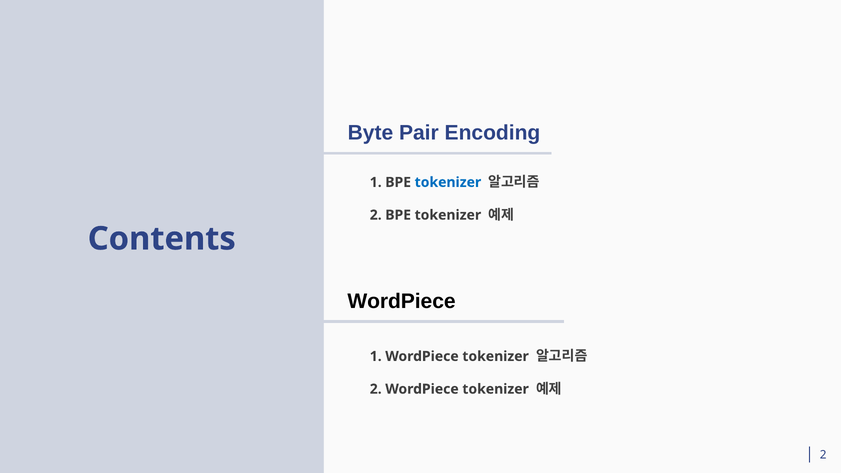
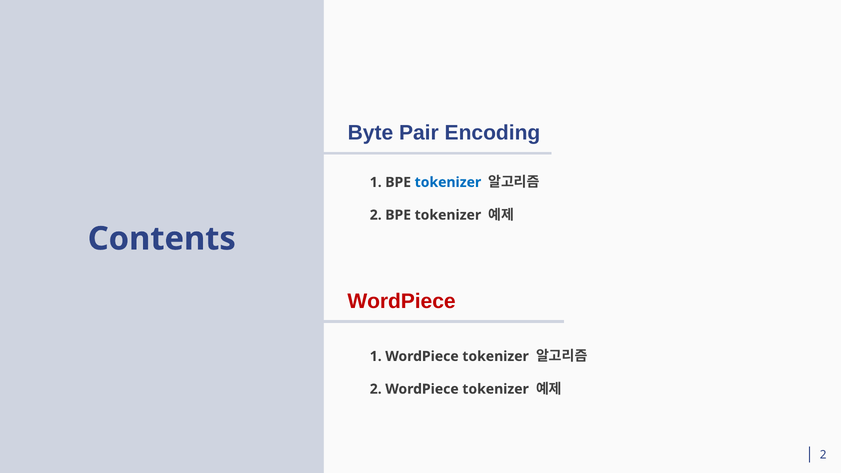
WordPiece at (401, 301) colour: black -> red
